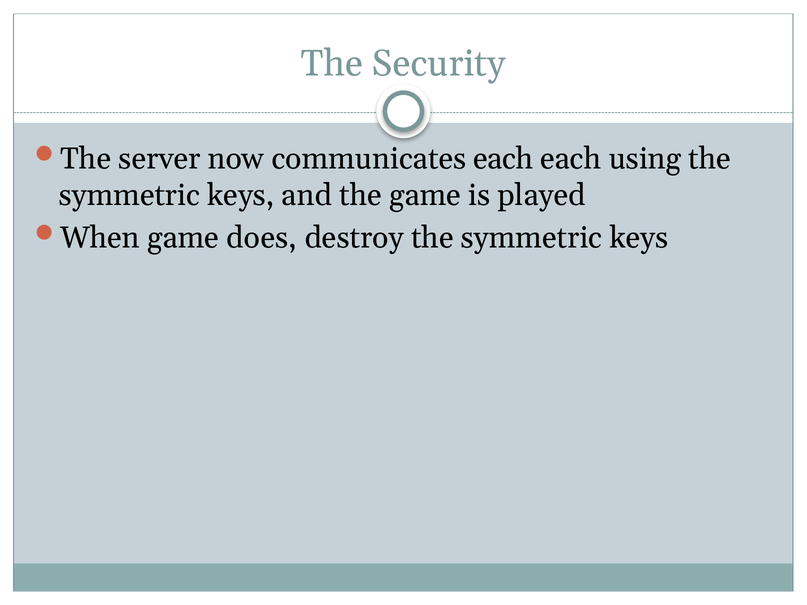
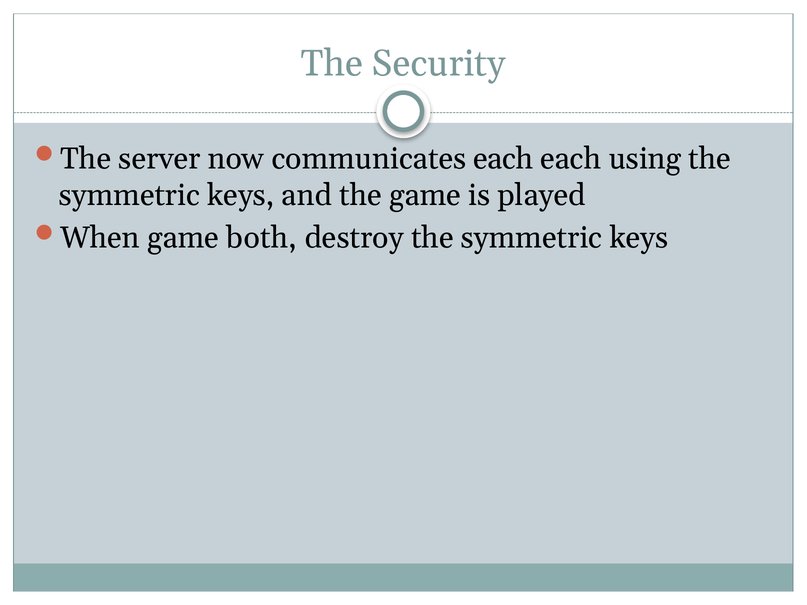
does: does -> both
